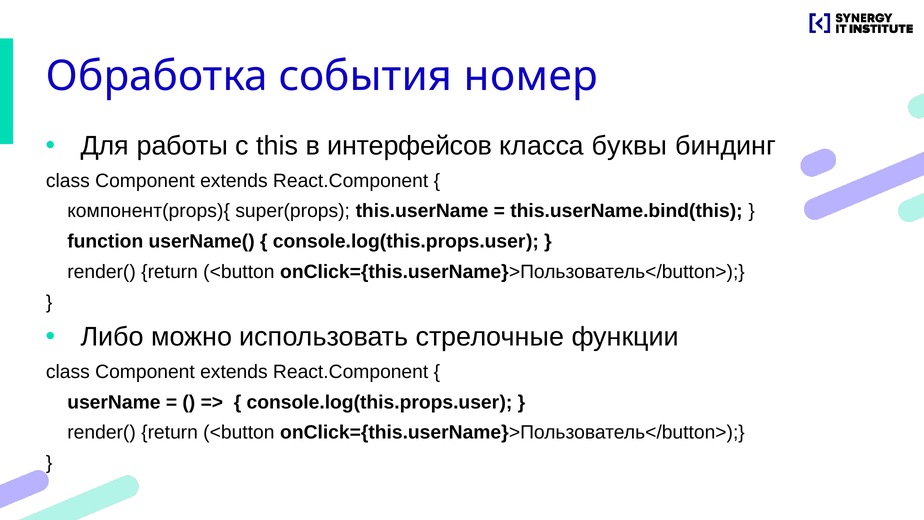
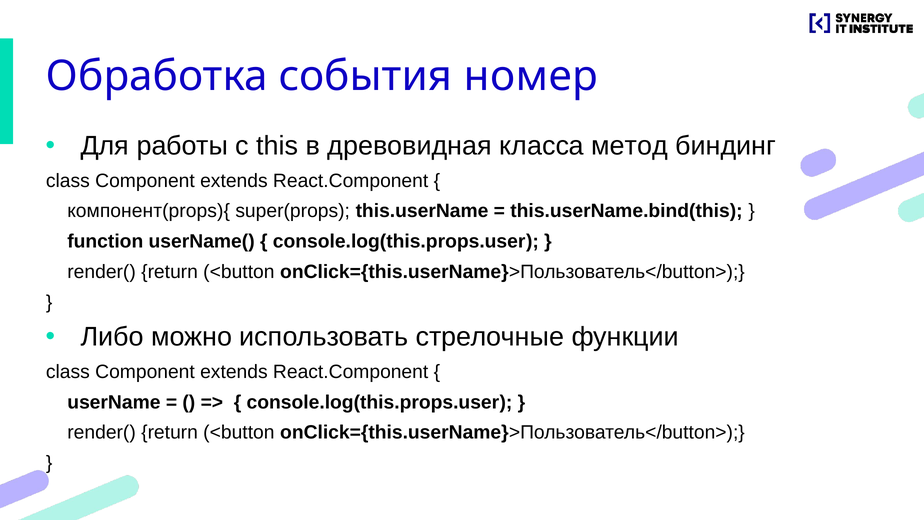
интерфейсов: интерфейсов -> древовидная
буквы: буквы -> метод
